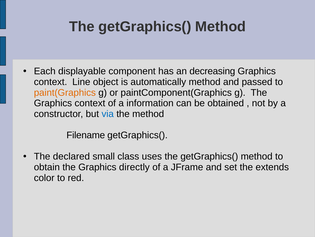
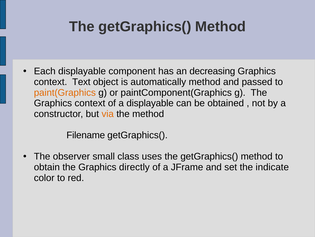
Line: Line -> Text
a information: information -> displayable
via colour: blue -> orange
declared: declared -> observer
extends: extends -> indicate
